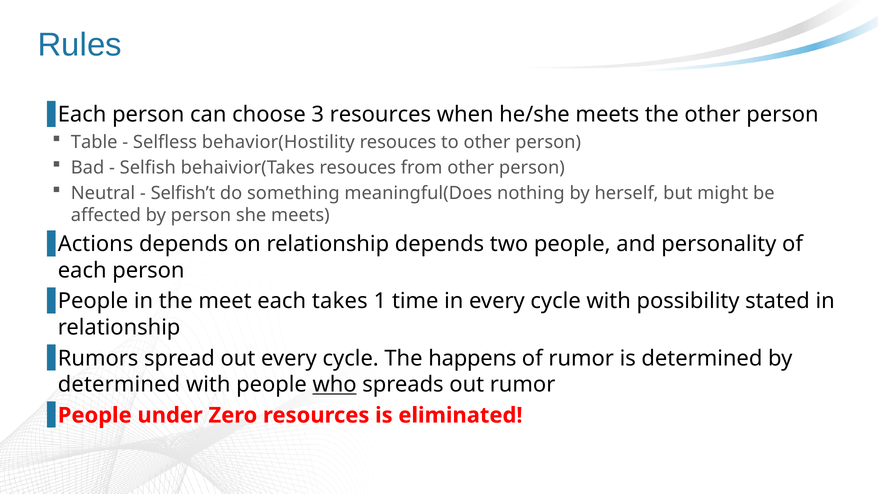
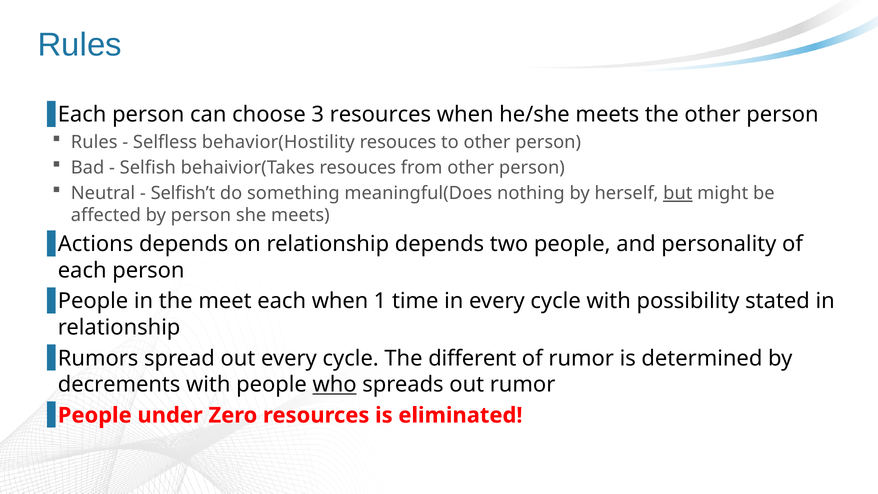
Table at (94, 142): Table -> Rules
but underline: none -> present
each takes: takes -> when
happens: happens -> different
determined at (119, 385): determined -> decrements
